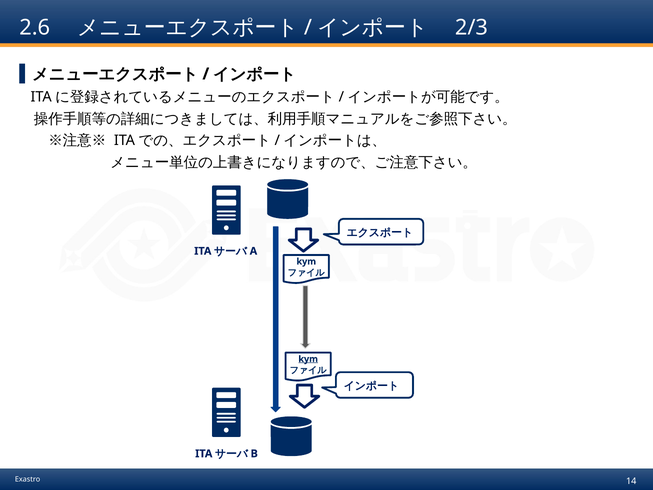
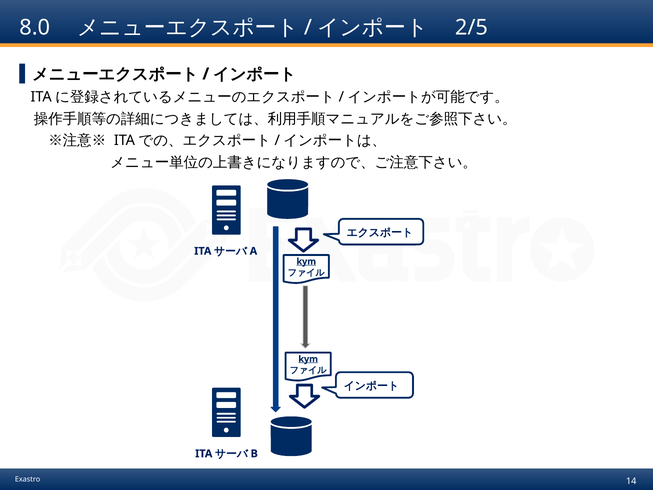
2.6: 2.6 -> 8.0
2/3: 2/3 -> 2/5
kym at (306, 261) underline: none -> present
